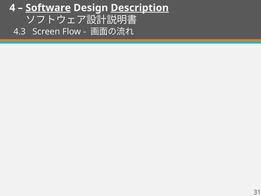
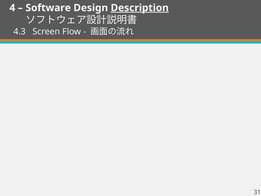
Software underline: present -> none
